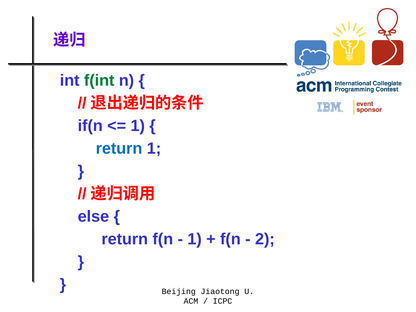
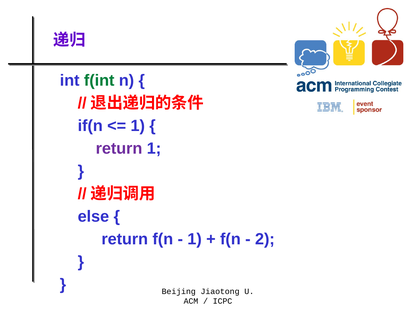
return at (119, 148) colour: blue -> purple
